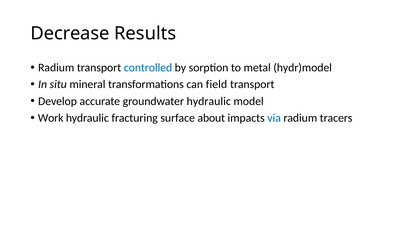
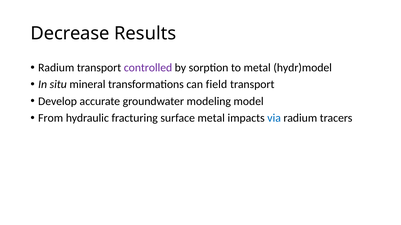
controlled colour: blue -> purple
groundwater hydraulic: hydraulic -> modeling
Work: Work -> From
surface about: about -> metal
